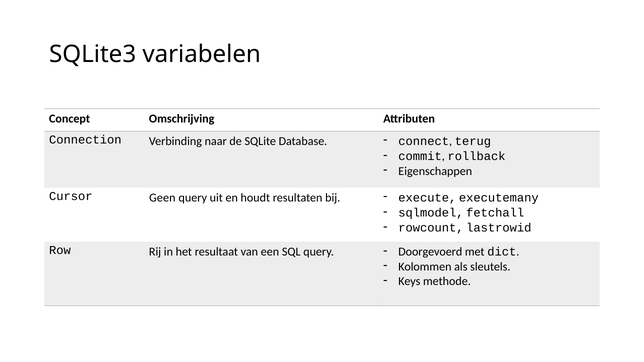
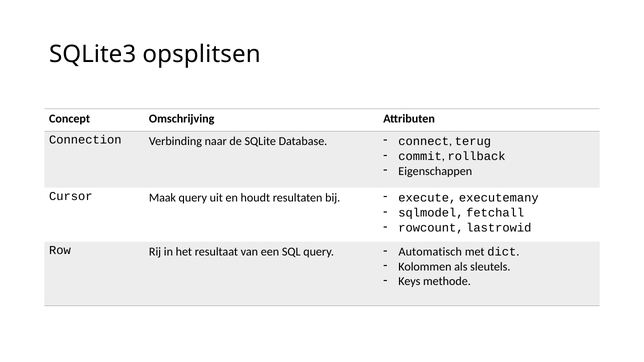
variabelen: variabelen -> opsplitsen
Geen: Geen -> Maak
Doorgevoerd: Doorgevoerd -> Automatisch
